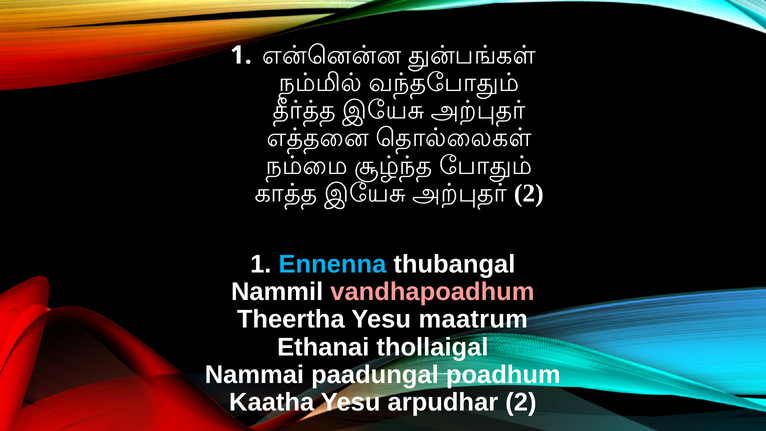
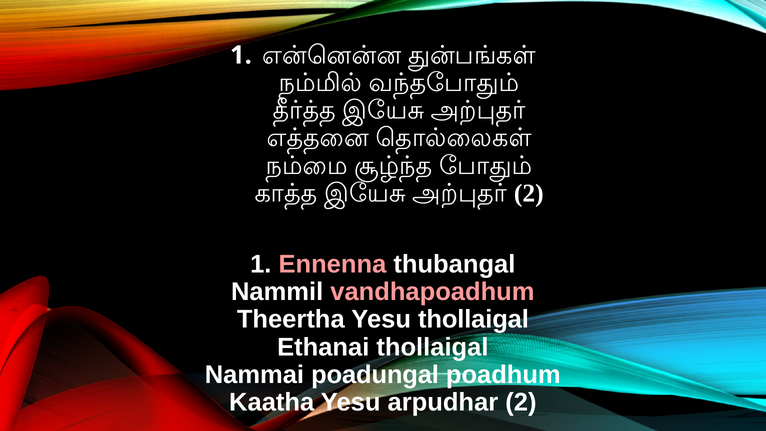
Ennenna colour: light blue -> pink
Yesu maatrum: maatrum -> thollaigal
paadungal: paadungal -> poadungal
